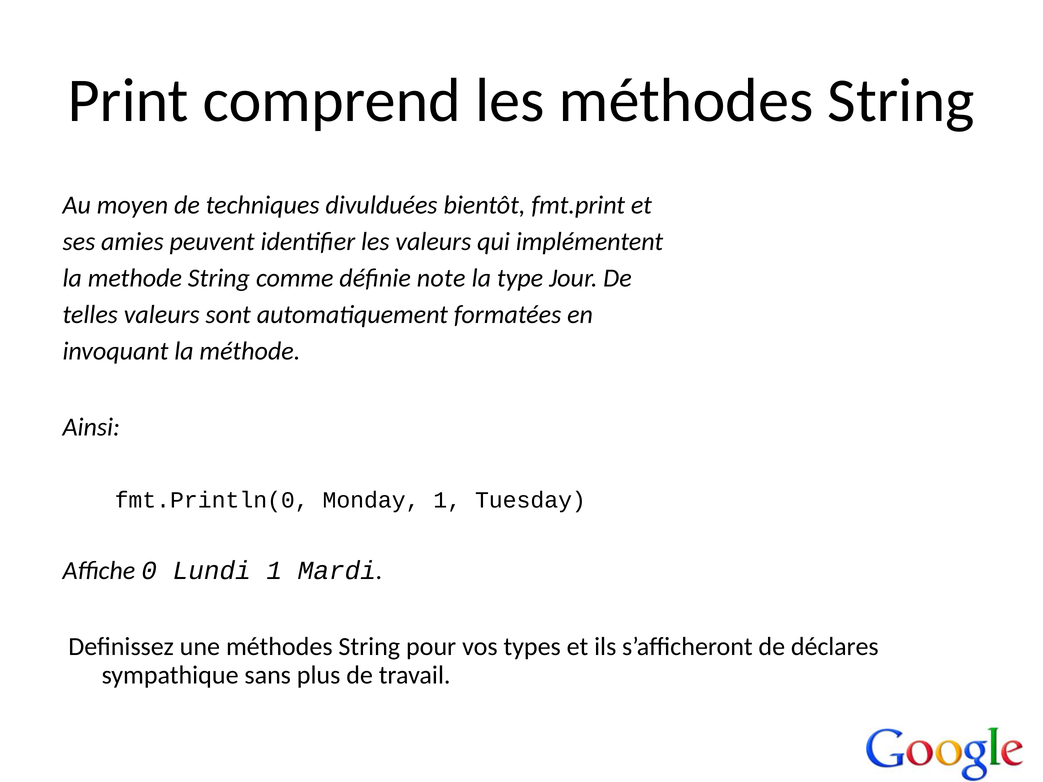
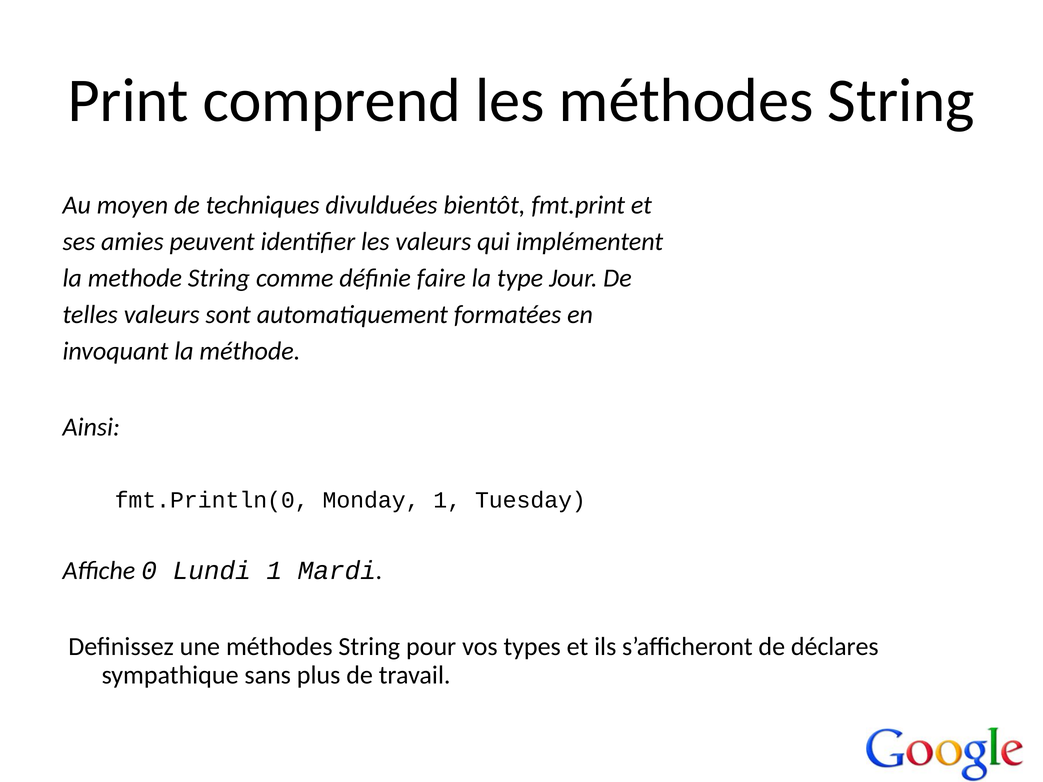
note: note -> faire
